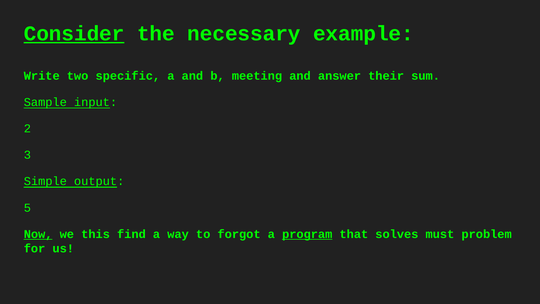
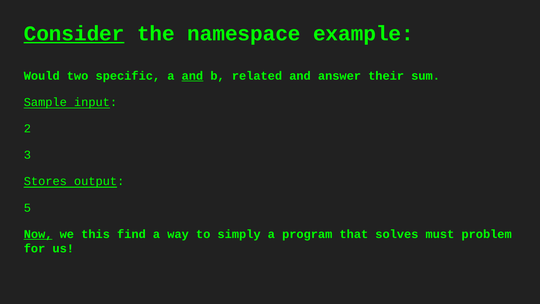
necessary: necessary -> namespace
Write: Write -> Would
and at (192, 76) underline: none -> present
meeting: meeting -> related
Simple: Simple -> Stores
forgot: forgot -> simply
program underline: present -> none
